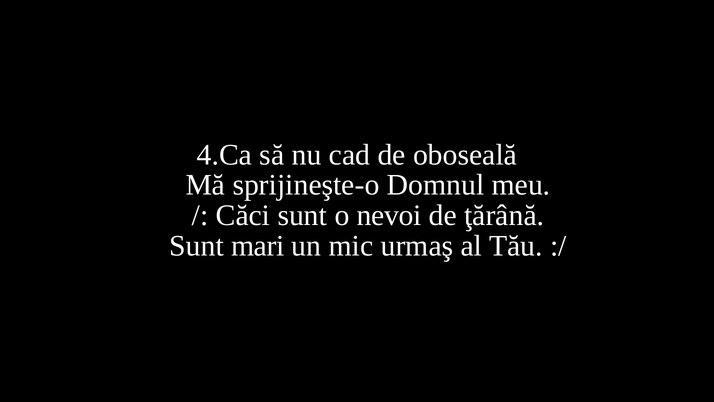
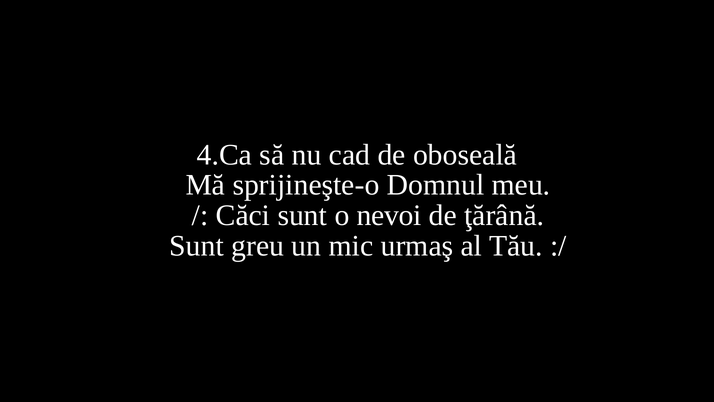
mari: mari -> greu
